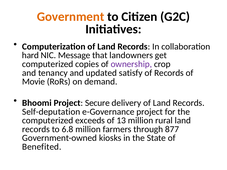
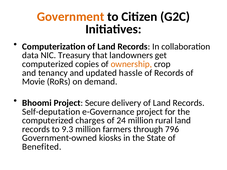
hard: hard -> data
Message: Message -> Treasury
ownership colour: purple -> orange
satisfy: satisfy -> hassle
exceeds: exceeds -> charges
13: 13 -> 24
6.8: 6.8 -> 9.3
877: 877 -> 796
